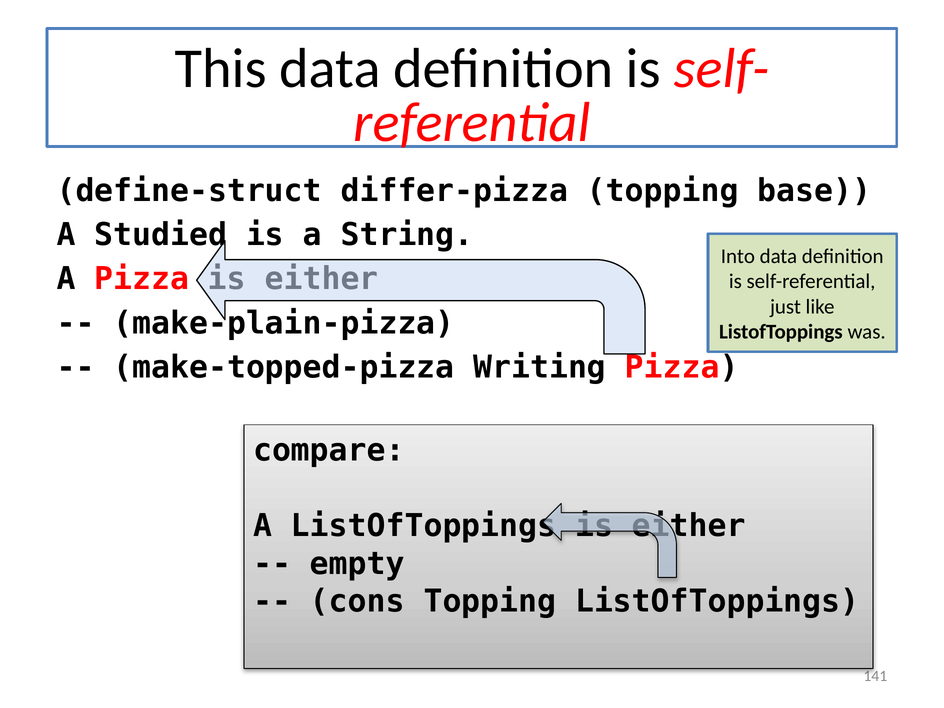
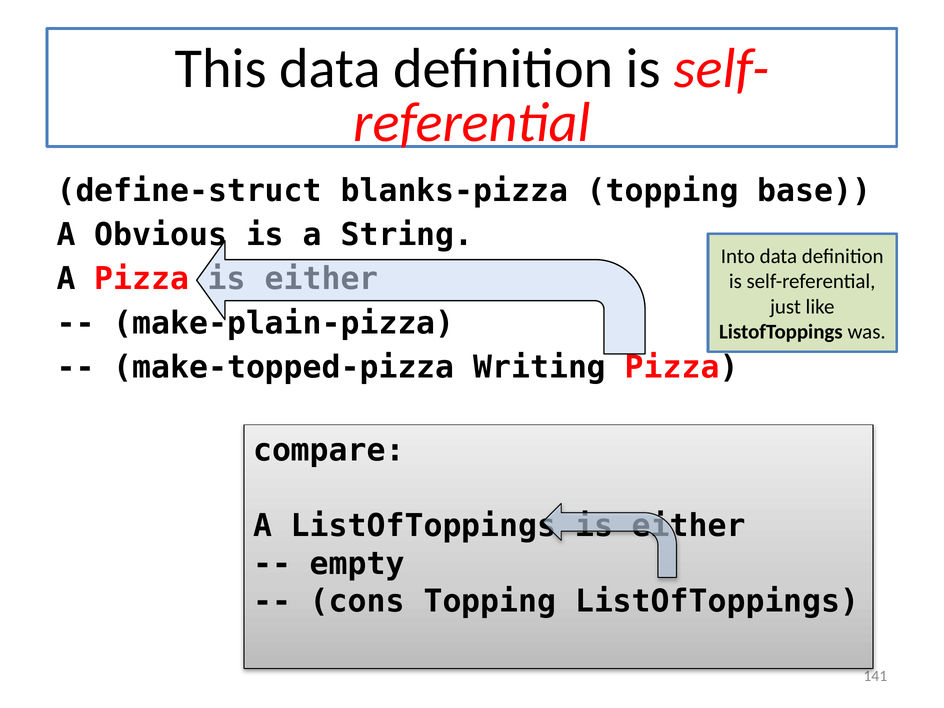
differ-pizza: differ-pizza -> blanks-pizza
Studied: Studied -> Obvious
